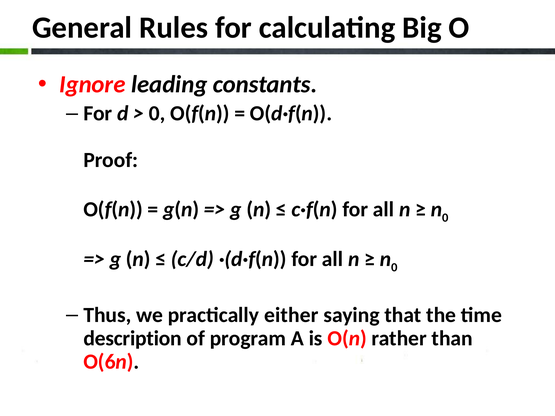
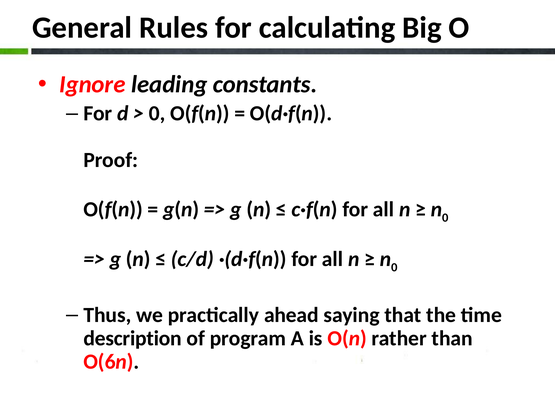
either: either -> ahead
